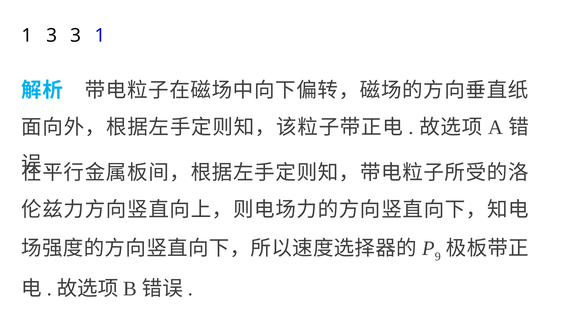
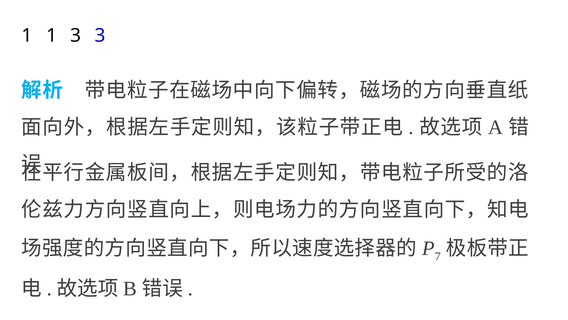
1 3: 3 -> 1
3 1: 1 -> 3
9: 9 -> 7
